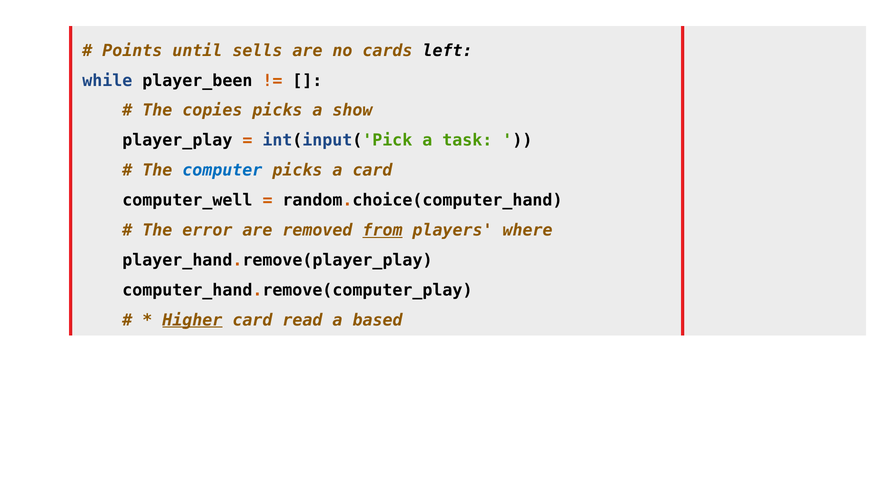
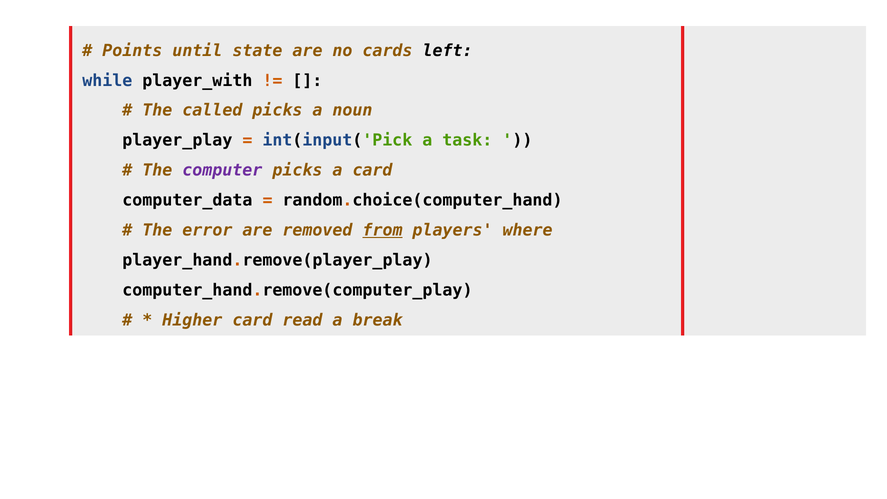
sells: sells -> state
player_been: player_been -> player_with
copies: copies -> called
show: show -> noun
computer colour: blue -> purple
computer_well: computer_well -> computer_data
Higher underline: present -> none
based: based -> break
